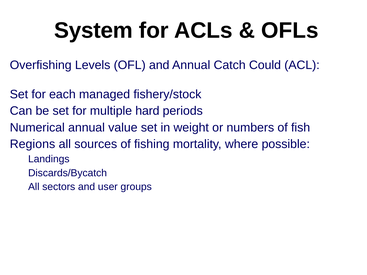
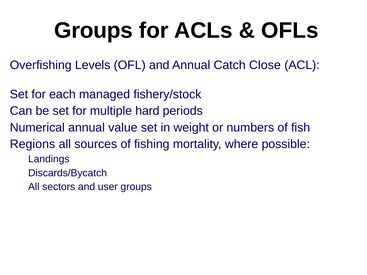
System at (94, 31): System -> Groups
Could: Could -> Close
